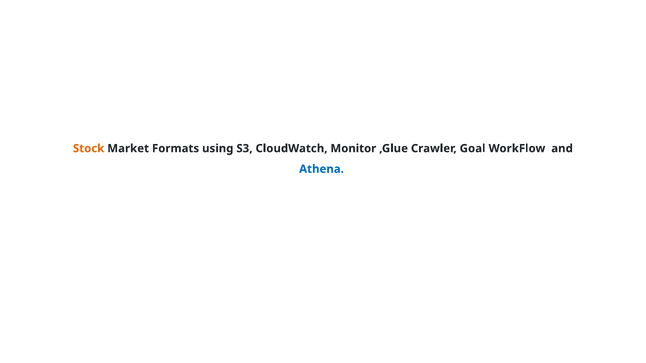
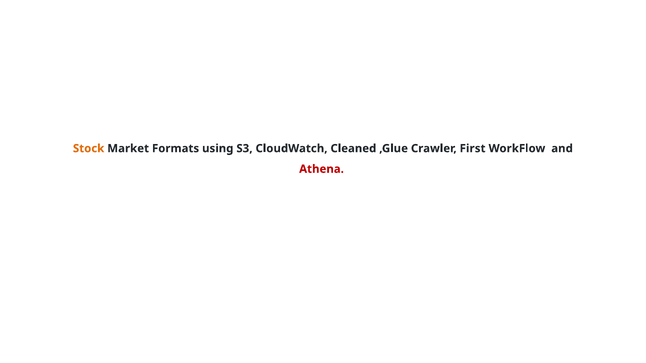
Monitor: Monitor -> Cleaned
Goal: Goal -> First
Athena colour: blue -> red
